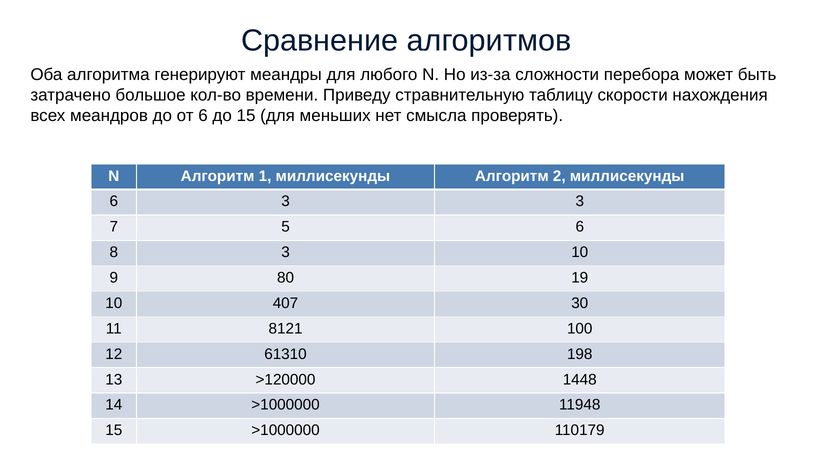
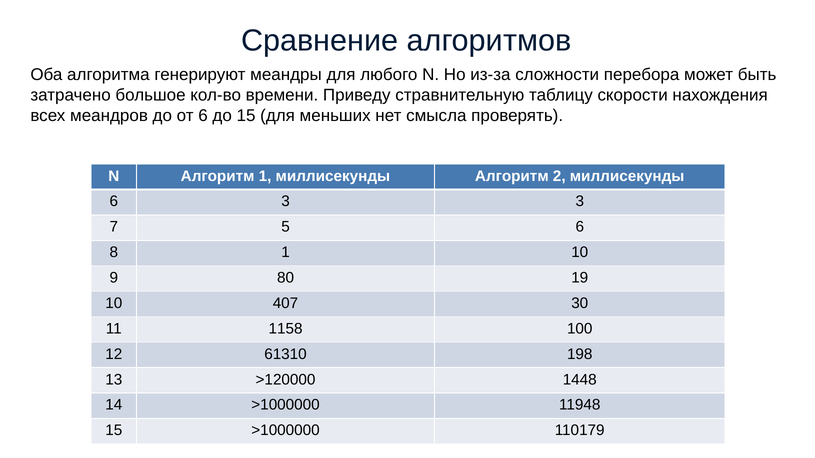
8 3: 3 -> 1
8121: 8121 -> 1158
